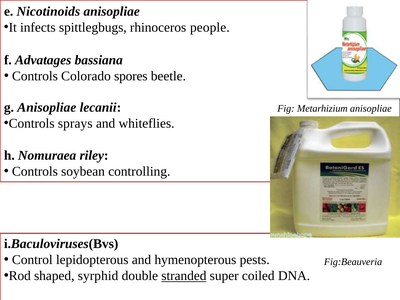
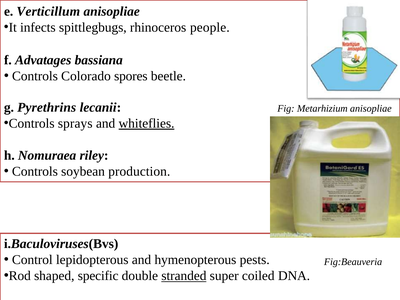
Nicotinoids: Nicotinoids -> Verticillum
g Anisopliae: Anisopliae -> Pyrethrins
whiteflies underline: none -> present
controlling: controlling -> production
syrphid: syrphid -> specific
